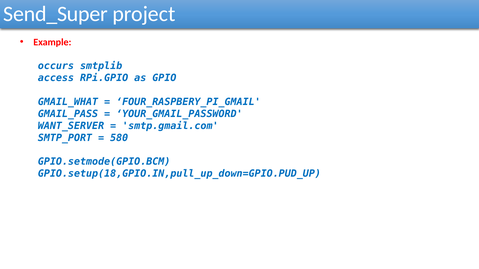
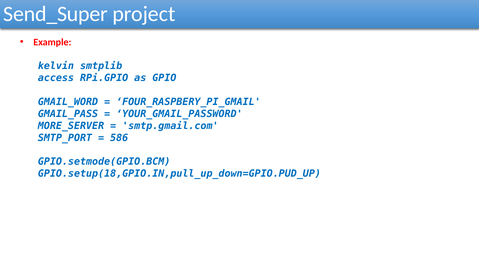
occurs: occurs -> kelvin
GMAIL_WHAT: GMAIL_WHAT -> GMAIL_WORD
WANT_SERVER: WANT_SERVER -> MORE_SERVER
580: 580 -> 586
